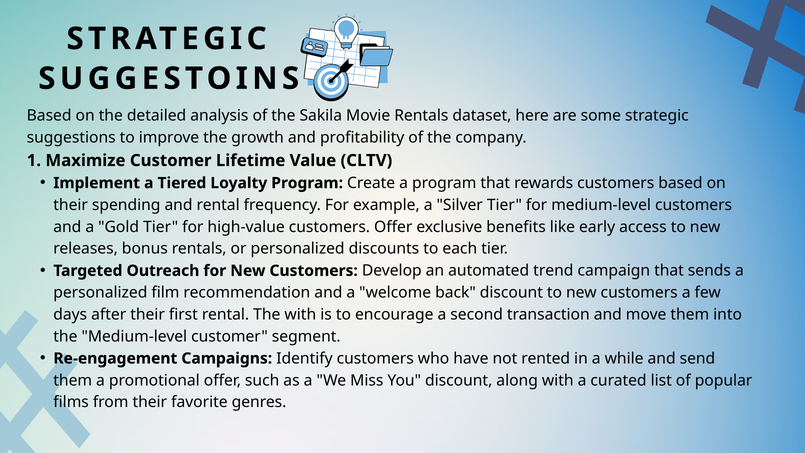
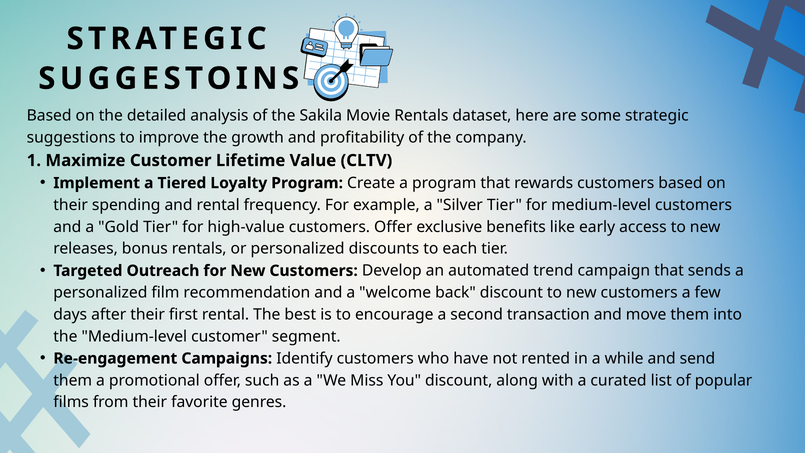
The with: with -> best
